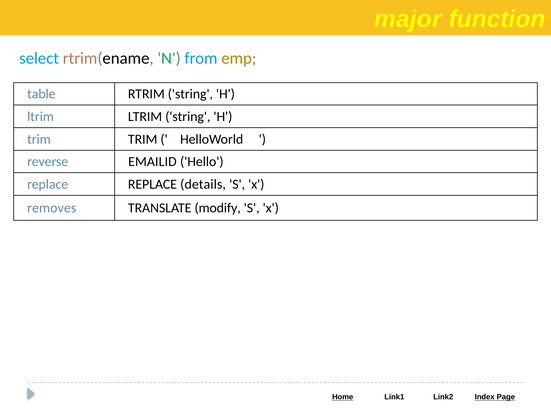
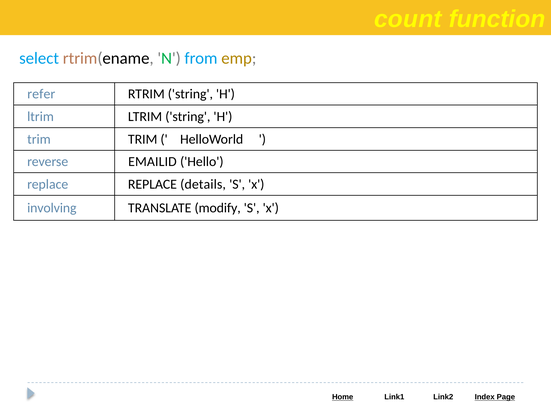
major: major -> count
table: table -> refer
removes: removes -> involving
